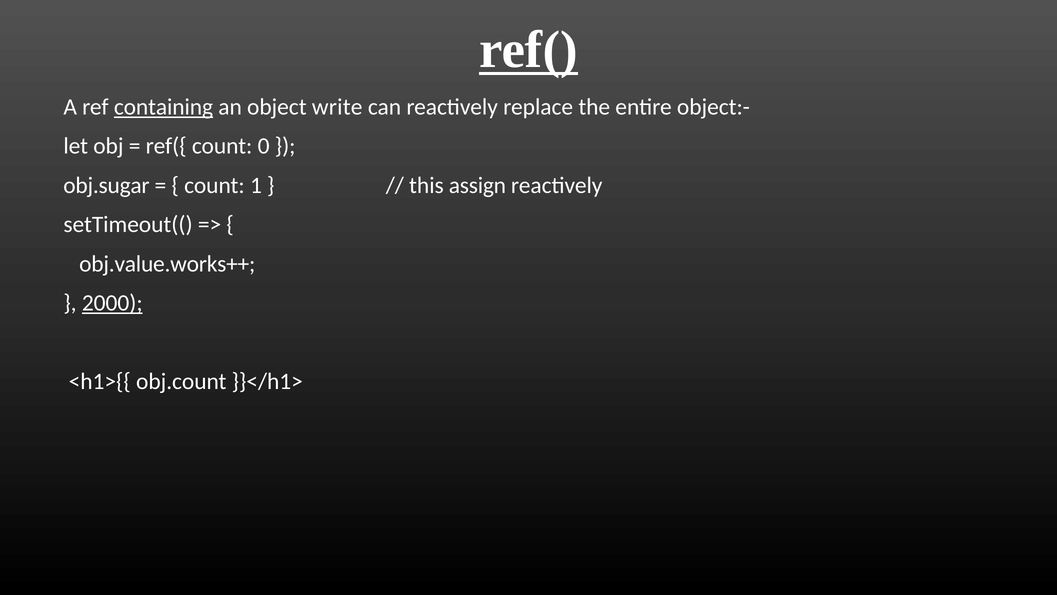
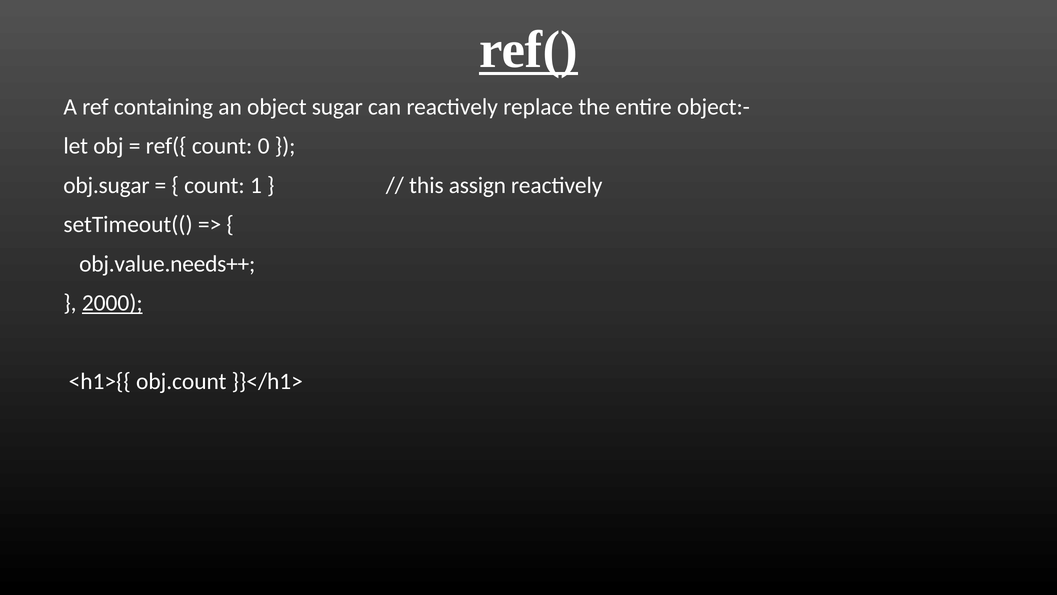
containing underline: present -> none
write: write -> sugar
obj.value.works++: obj.value.works++ -> obj.value.needs++
